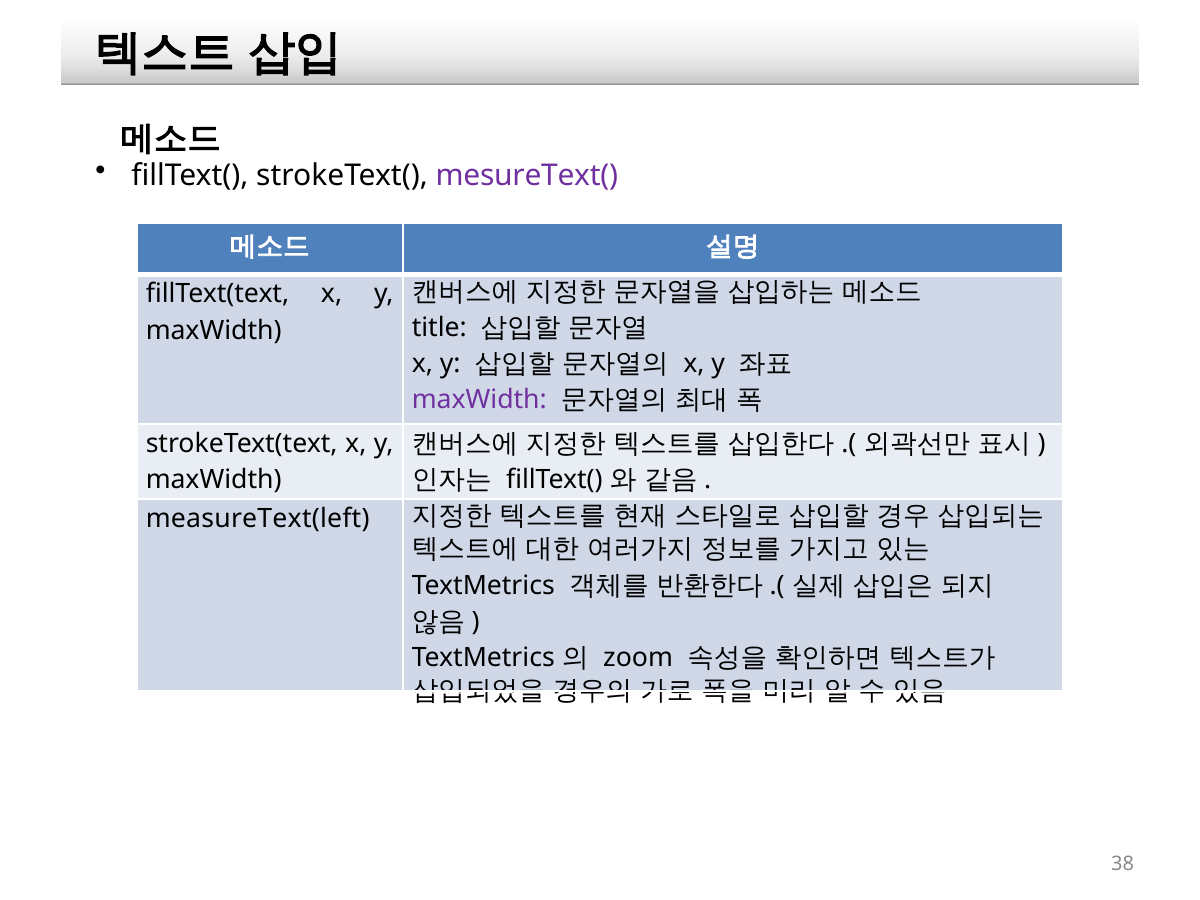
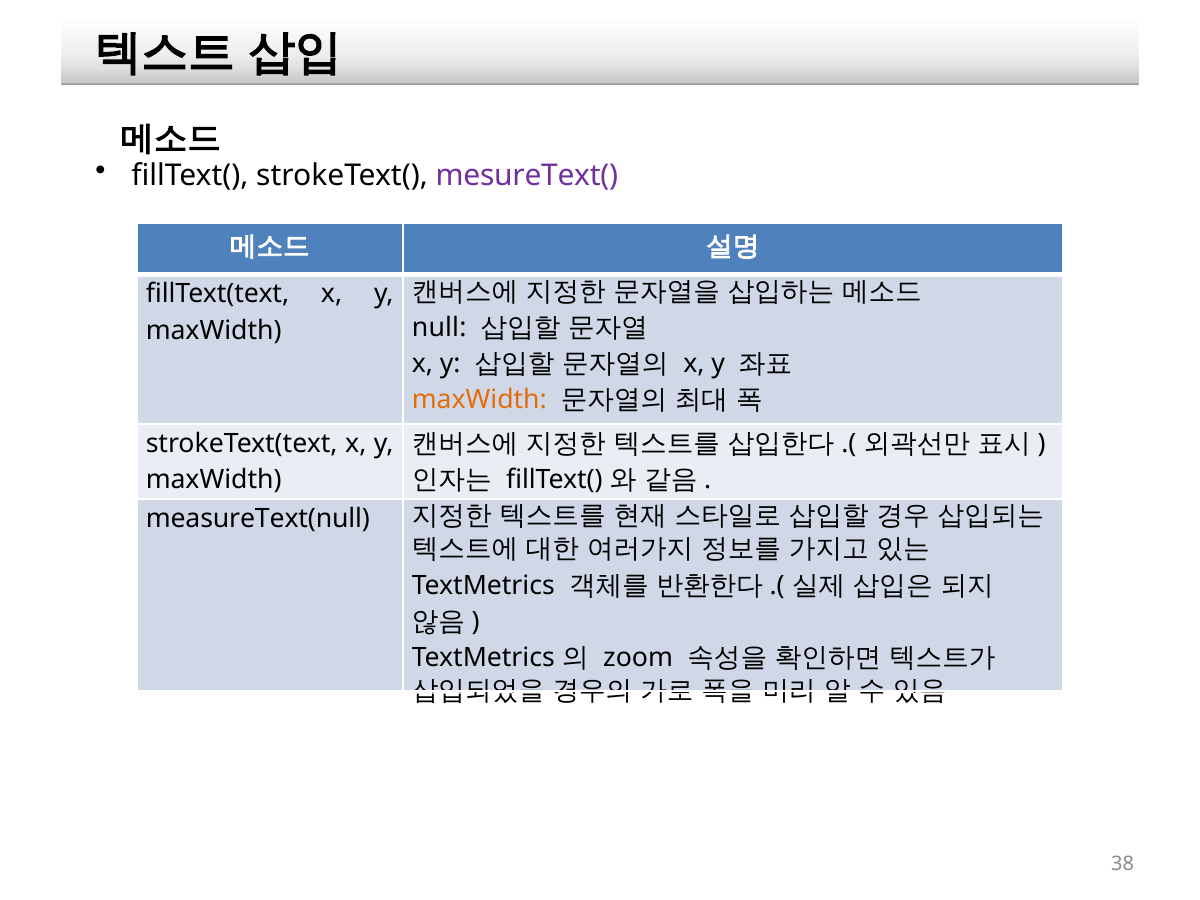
title: title -> null
maxWidth at (479, 400) colour: purple -> orange
measureText(left: measureText(left -> measureText(null
